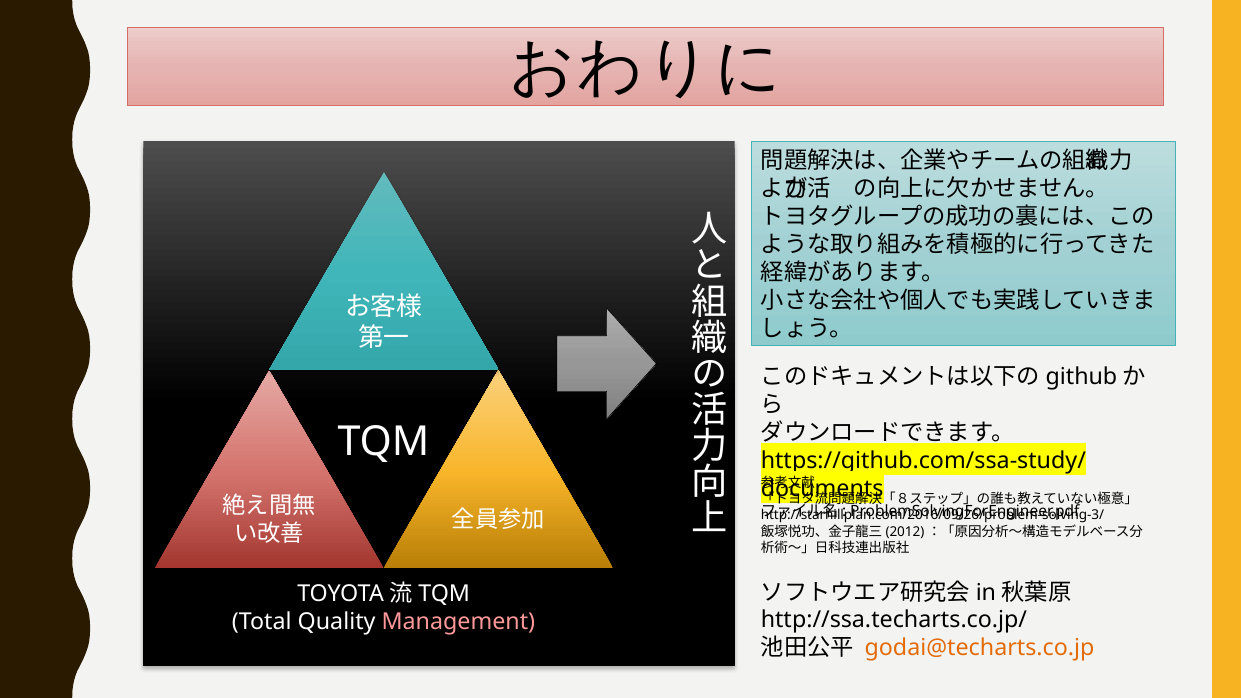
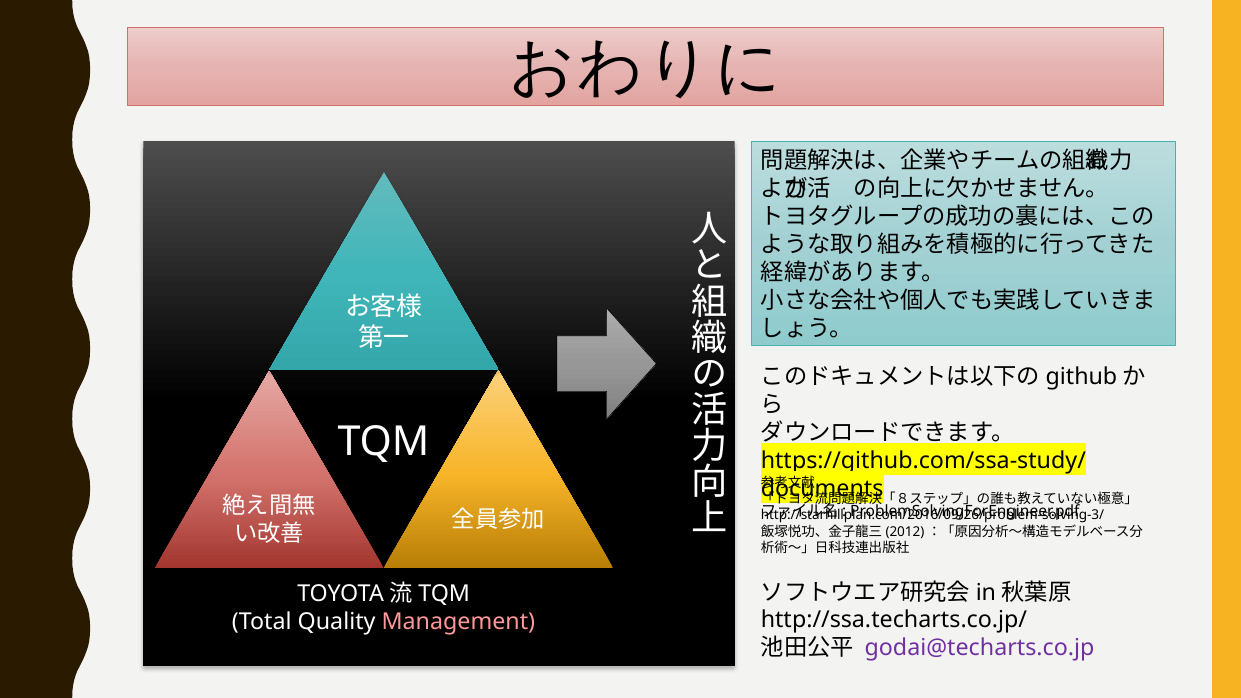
godai@techarts.co.jp colour: orange -> purple
